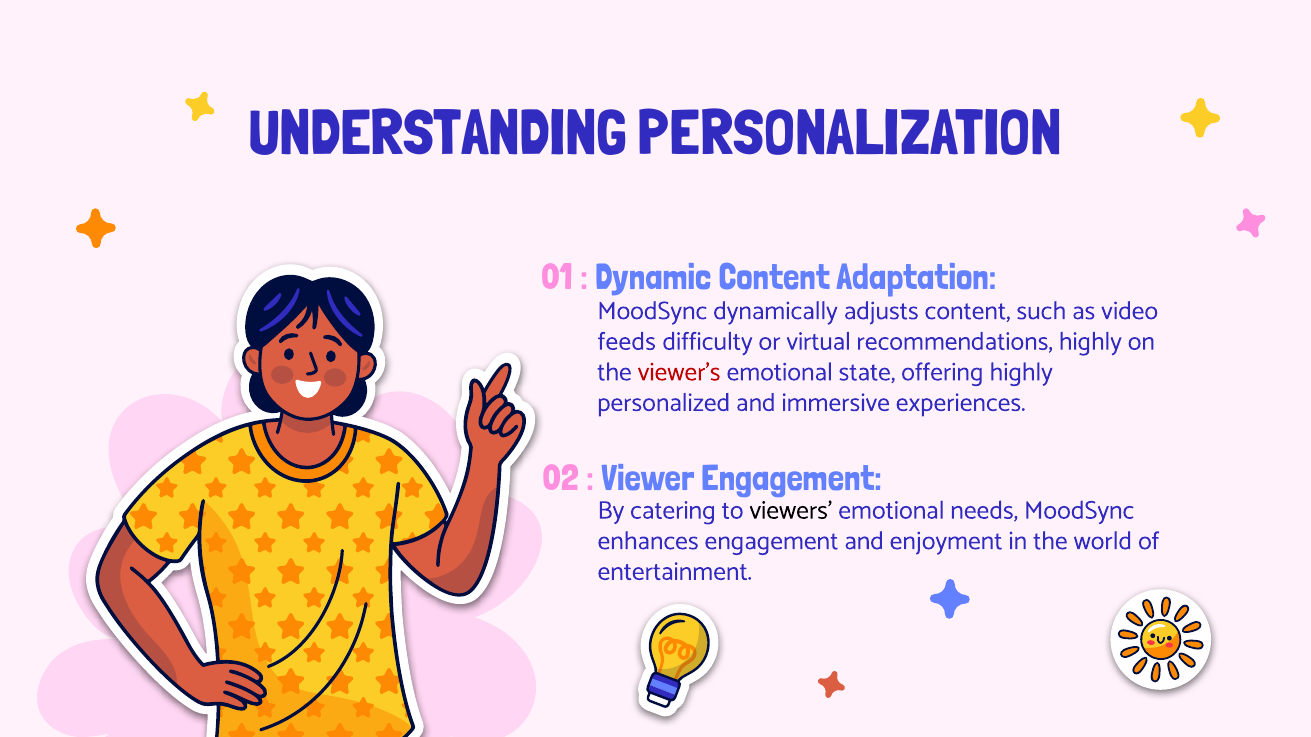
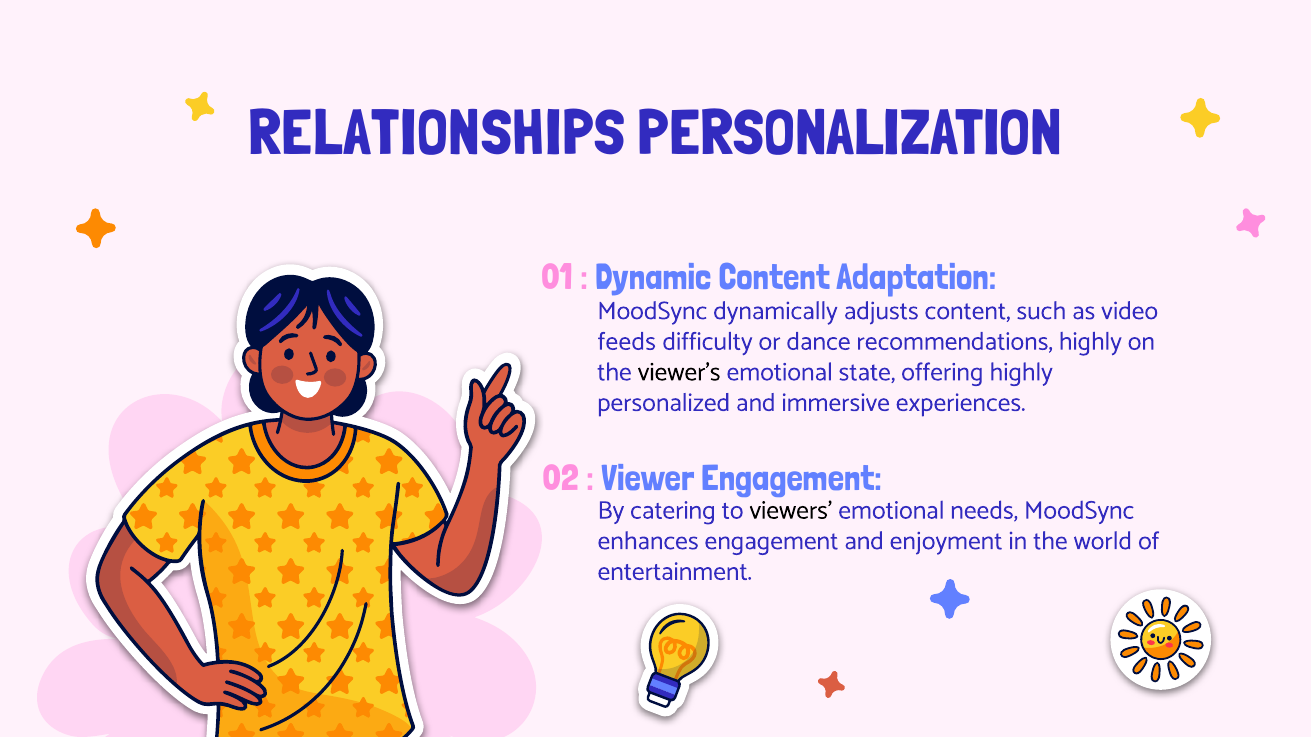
UNDERSTANDING: UNDERSTANDING -> RELATIONSHIPS
virtual: virtual -> dance
viewer's colour: red -> black
